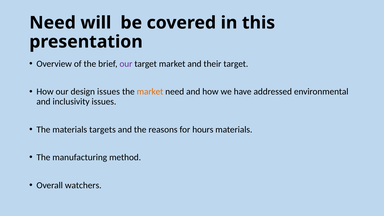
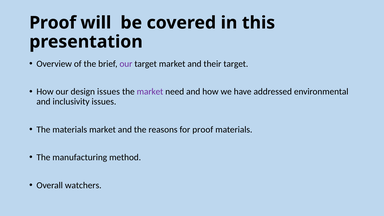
Need at (53, 23): Need -> Proof
market at (150, 92) colour: orange -> purple
materials targets: targets -> market
for hours: hours -> proof
